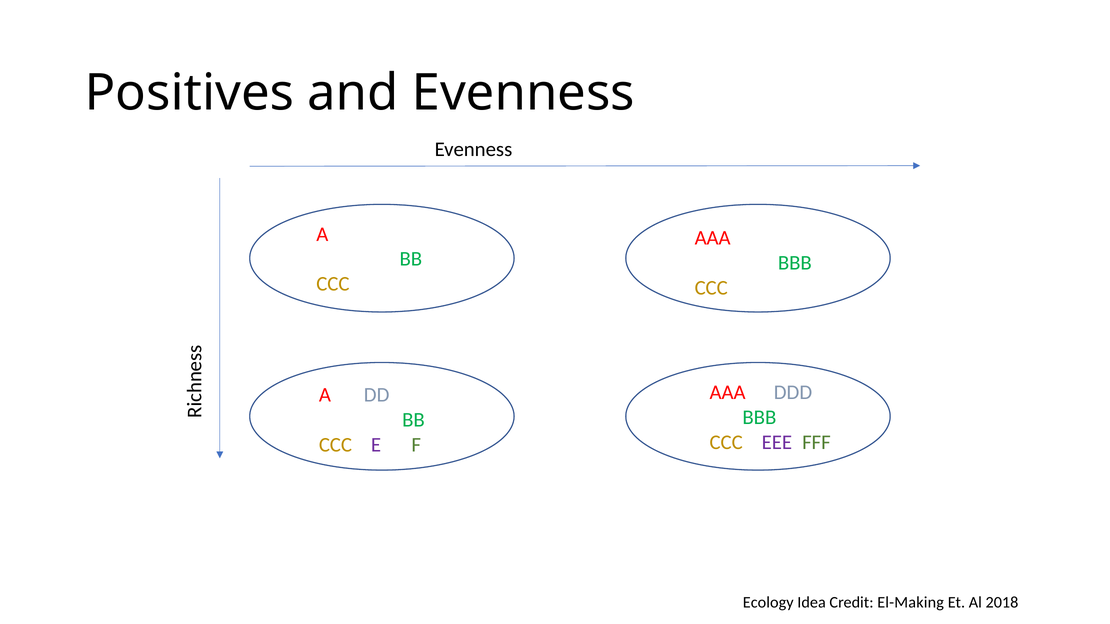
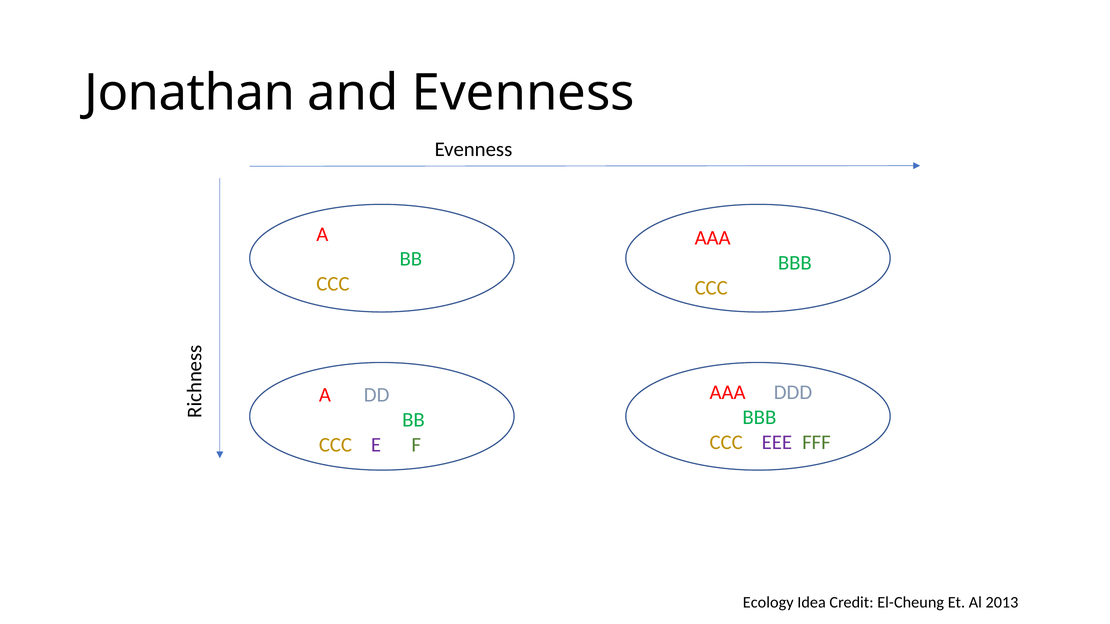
Positives: Positives -> Jonathan
El-Making: El-Making -> El-Cheung
2018: 2018 -> 2013
